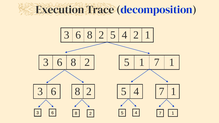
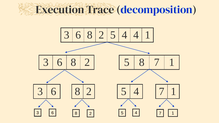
4 2: 2 -> 4
5 1: 1 -> 8
